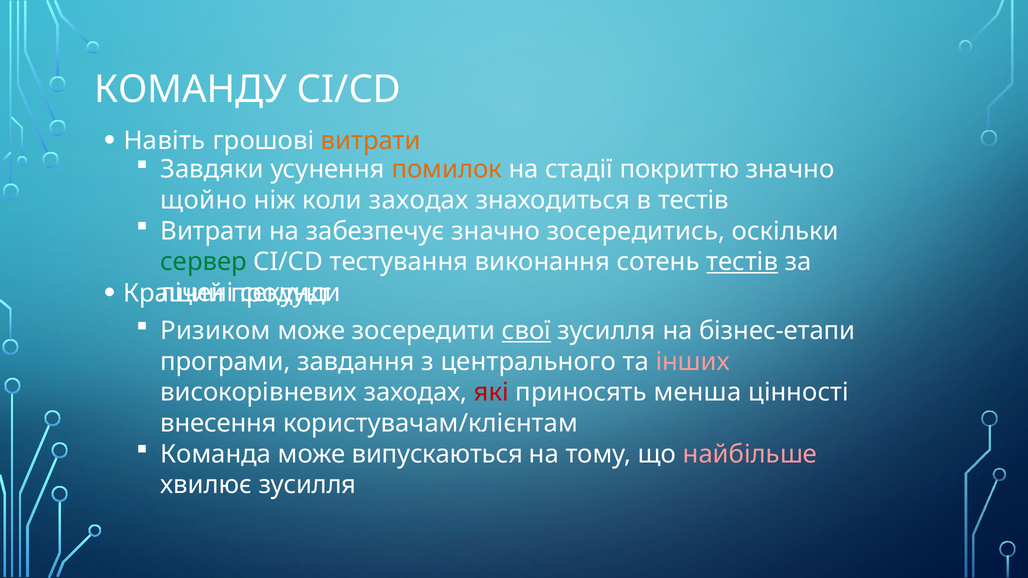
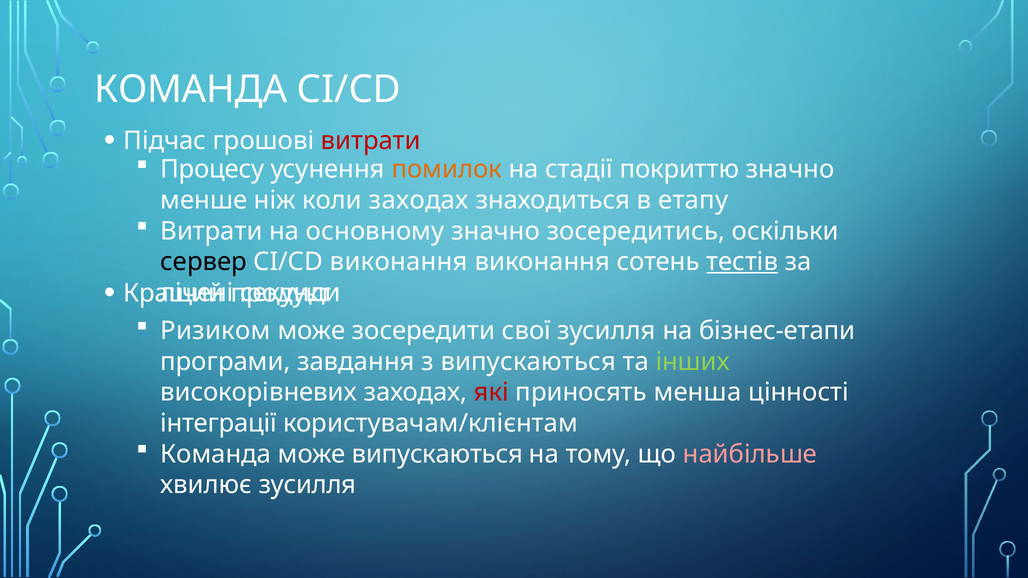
КОМАНДУ at (191, 90): КОМАНДУ -> КОМАНДА
Навіть: Навіть -> Підчас
витрати at (371, 141) colour: orange -> red
Завдяки: Завдяки -> Процесу
щойно: щойно -> менше
в тестів: тестів -> етапу
забезпечує: забезпечує -> основному
сервер colour: green -> black
CI/CD тестування: тестування -> виконання
свої underline: present -> none
з центрального: центрального -> випускаються
інших colour: pink -> light green
внесення: внесення -> інтеграції
